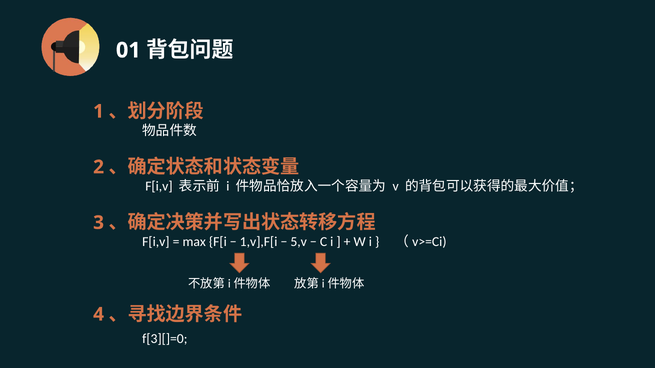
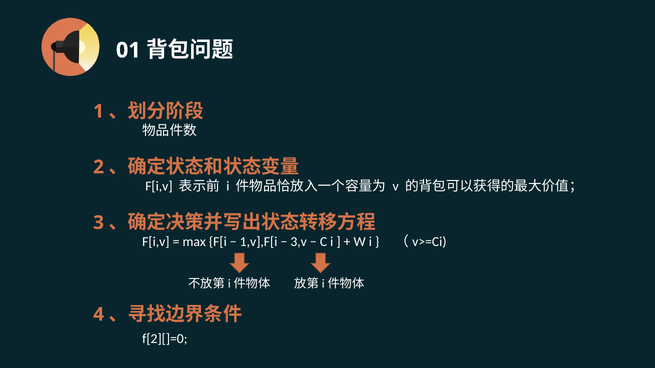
5,v: 5,v -> 3,v
f[3][]=0: f[3][]=0 -> f[2][]=0
